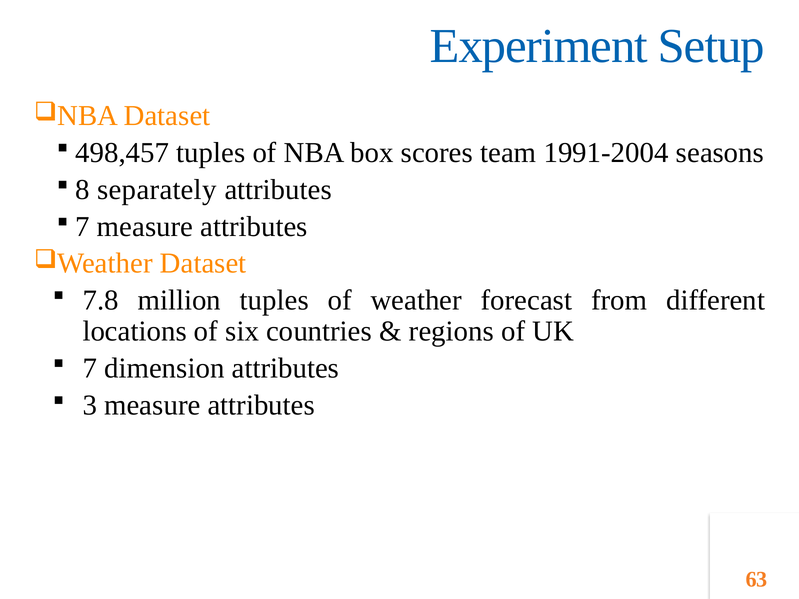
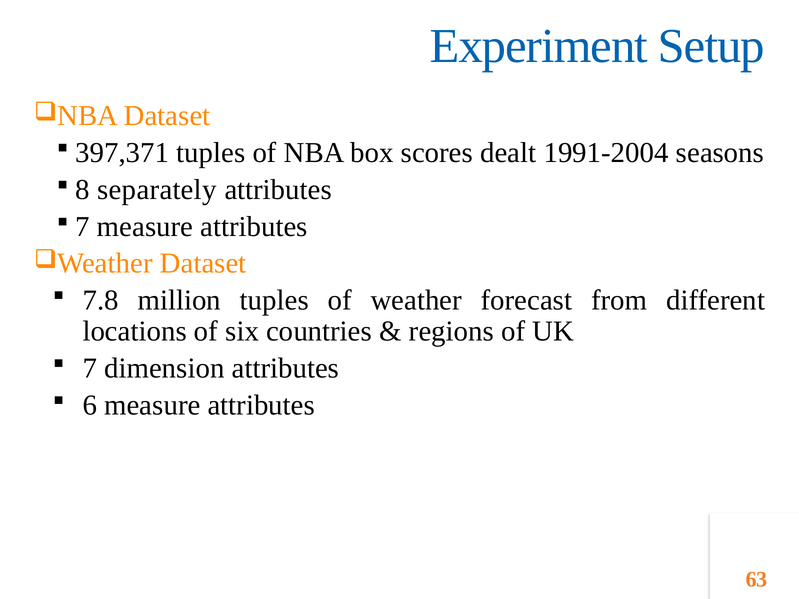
498,457: 498,457 -> 397,371
team: team -> dealt
3: 3 -> 6
